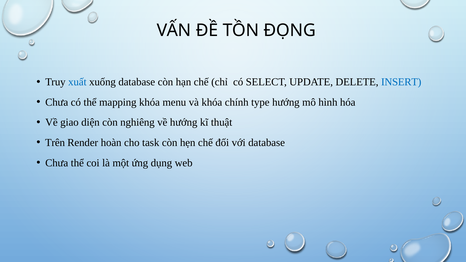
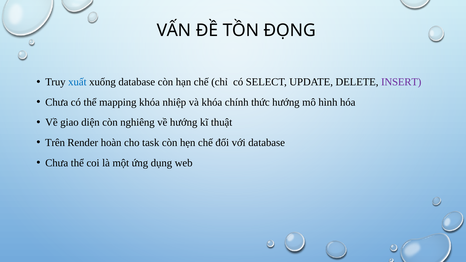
INSERT colour: blue -> purple
menu: menu -> nhiệp
type: type -> thức
